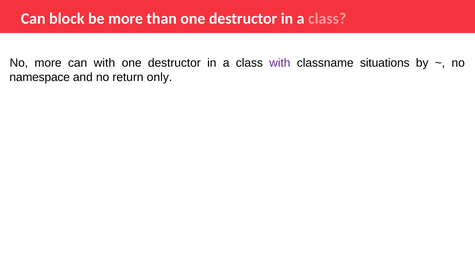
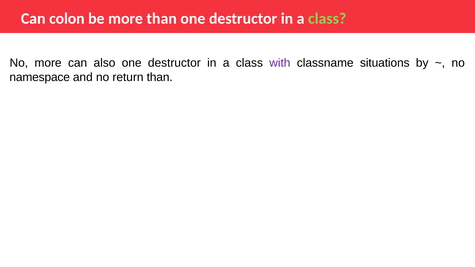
block: block -> colon
class at (327, 19) colour: pink -> light green
can with: with -> also
return only: only -> than
